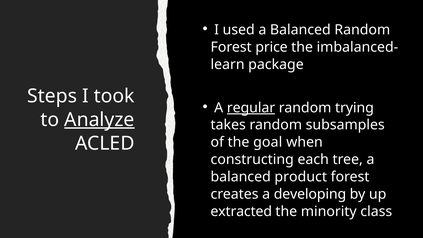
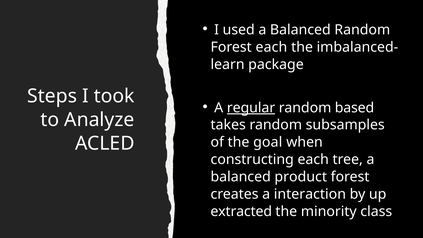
Forest price: price -> each
trying: trying -> based
Analyze underline: present -> none
developing: developing -> interaction
